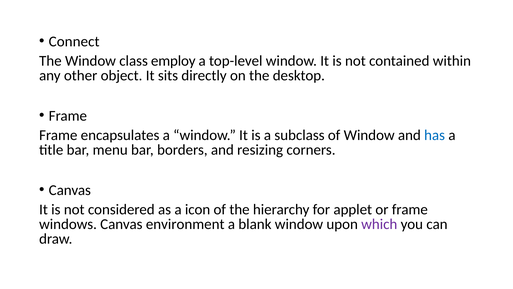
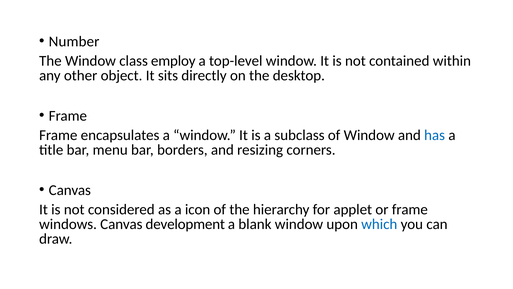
Connect: Connect -> Number
environment: environment -> development
which colour: purple -> blue
